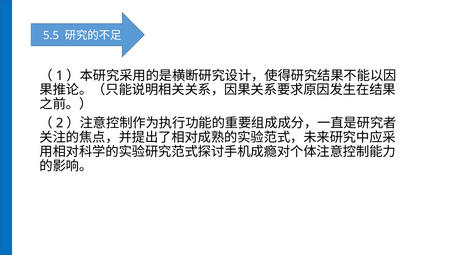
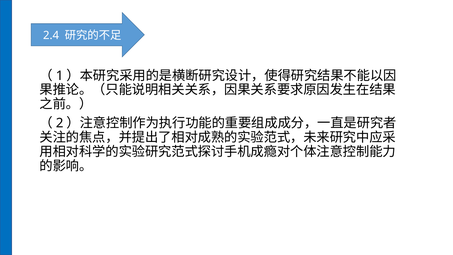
5.5: 5.5 -> 2.4
